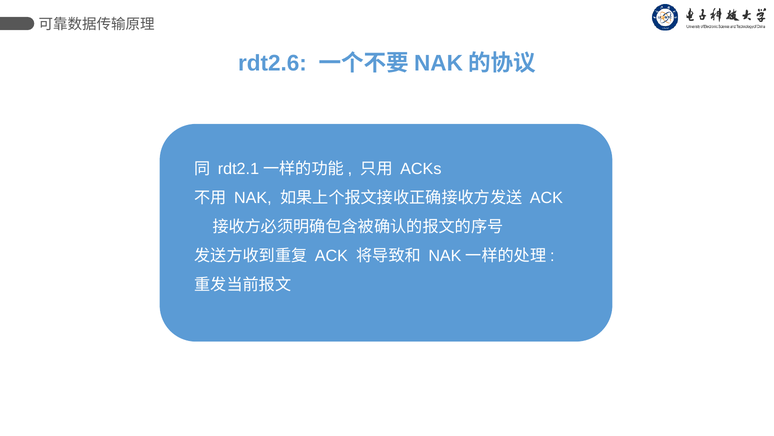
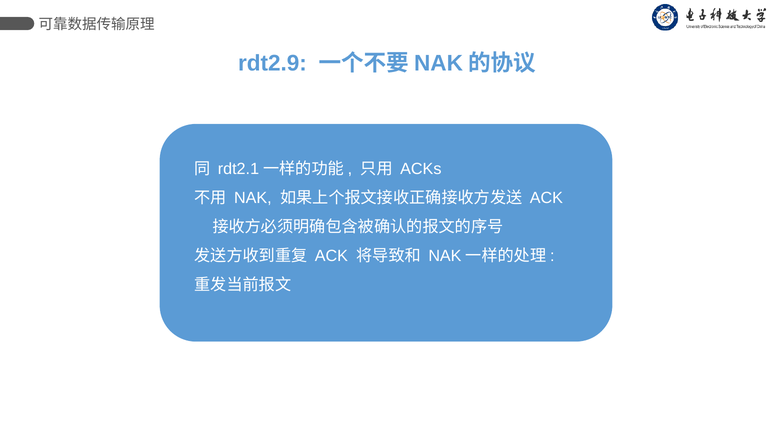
rdt2.6: rdt2.6 -> rdt2.9
